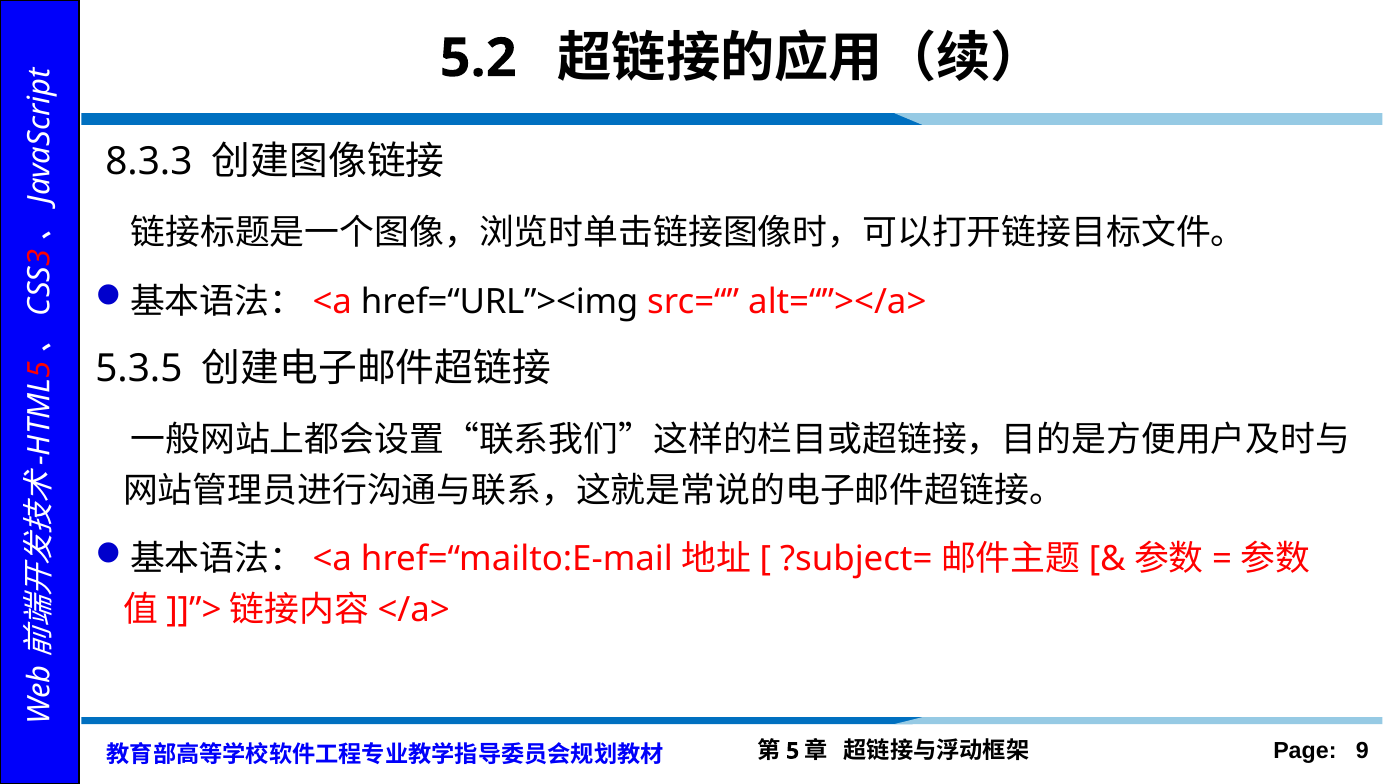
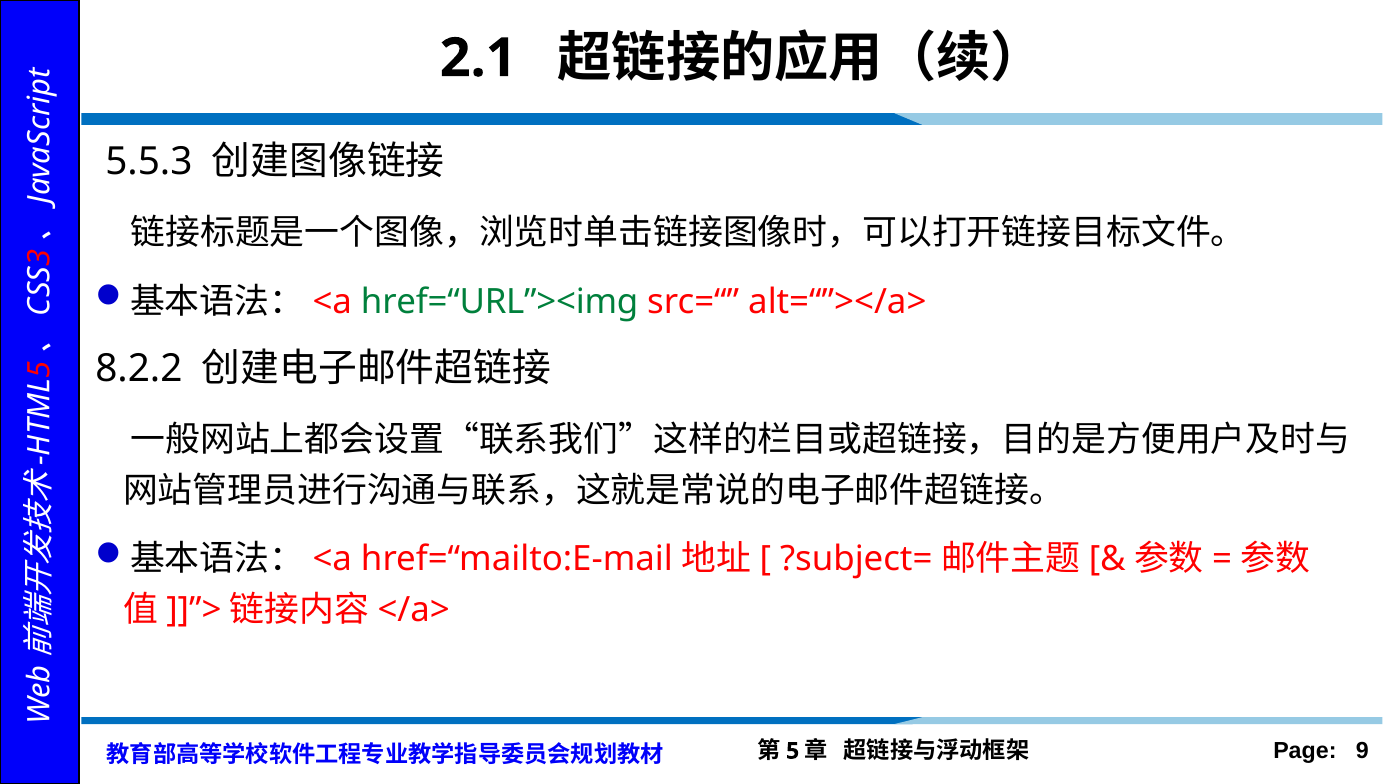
5.2: 5.2 -> 2.1
8.3.3: 8.3.3 -> 5.5.3
href=“URL”><img colour: black -> green
5.3.5: 5.3.5 -> 8.2.2
